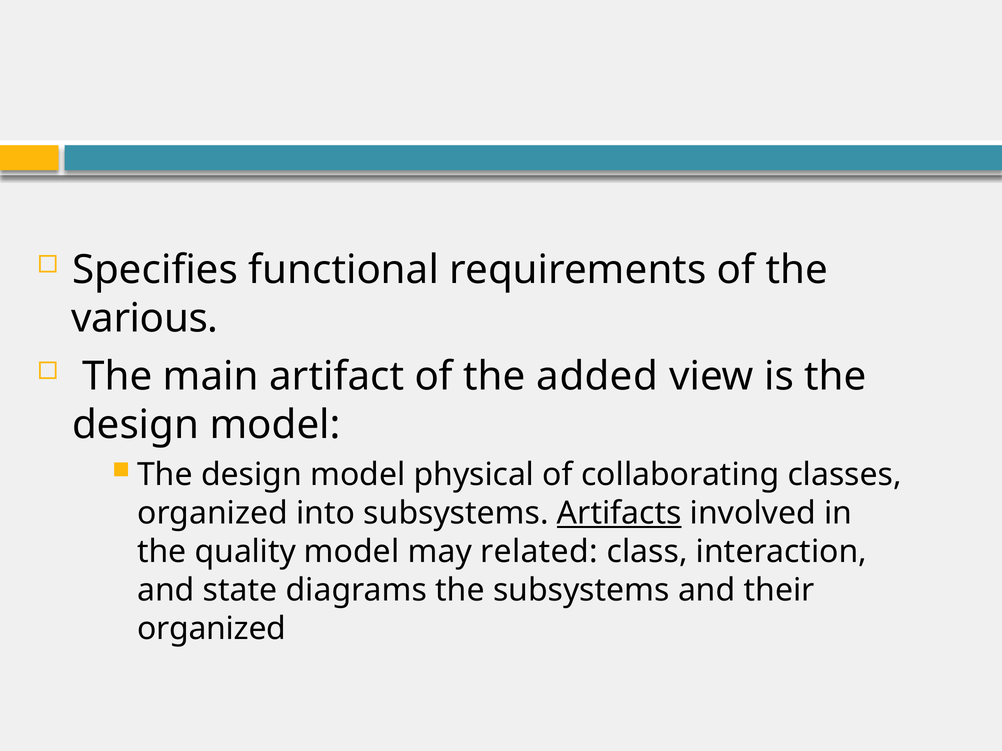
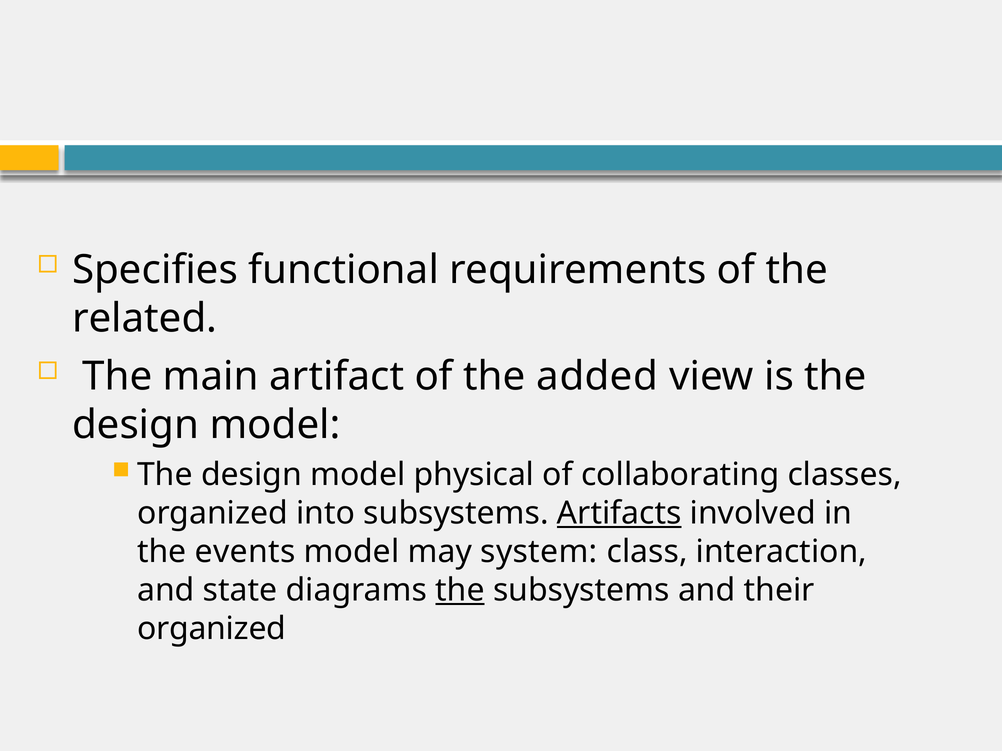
various: various -> related
quality: quality -> events
related: related -> system
the at (460, 591) underline: none -> present
